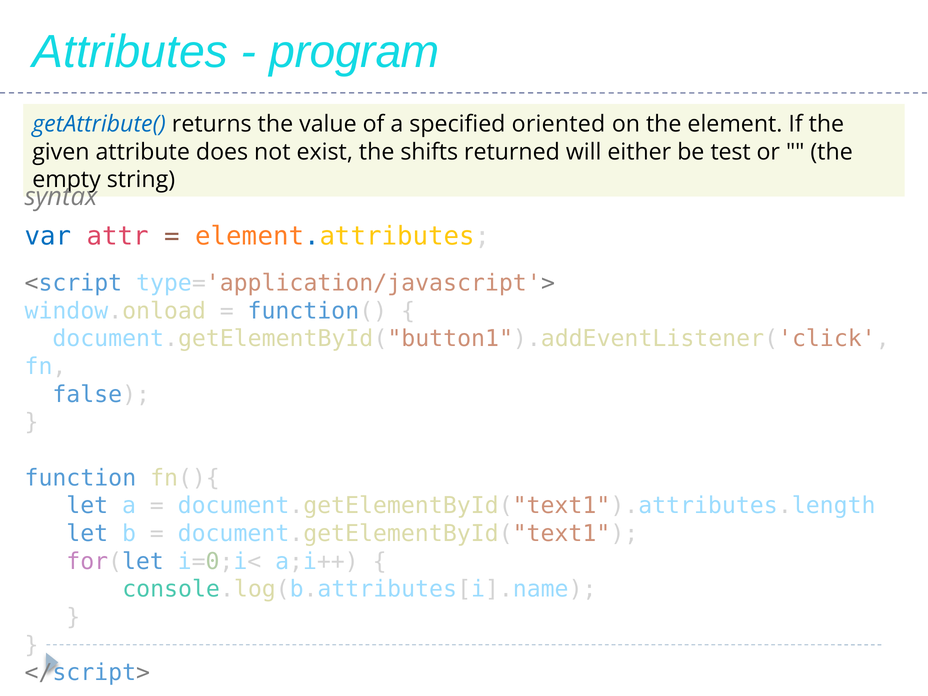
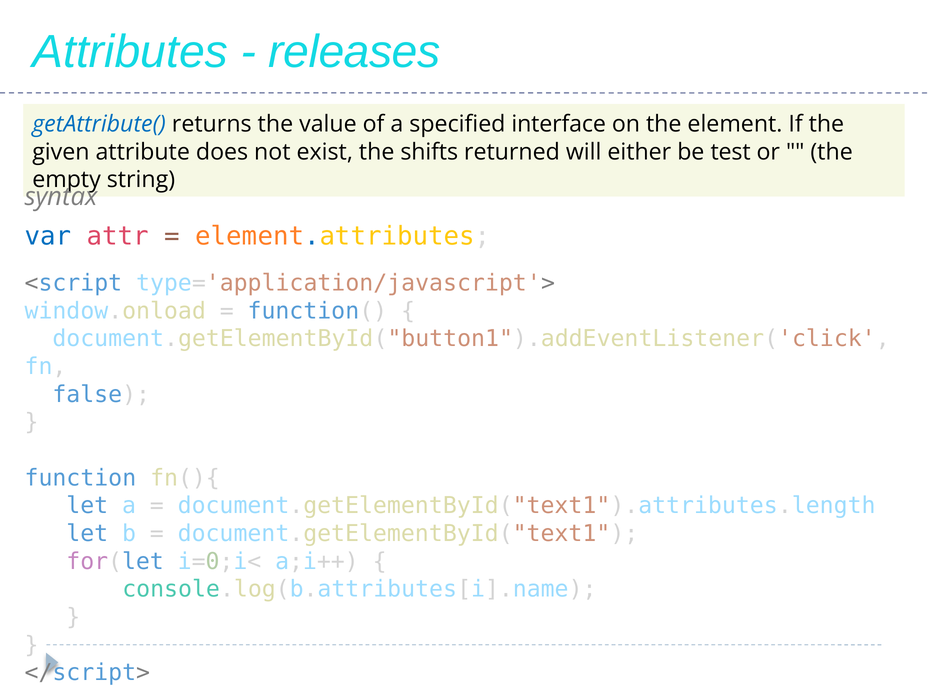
program: program -> releases
oriented: oriented -> interface
